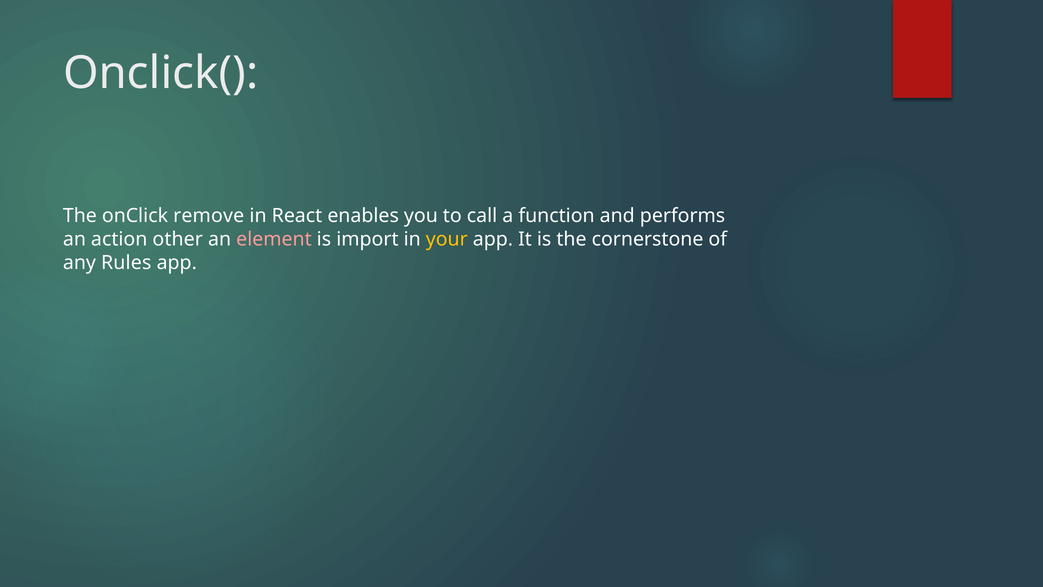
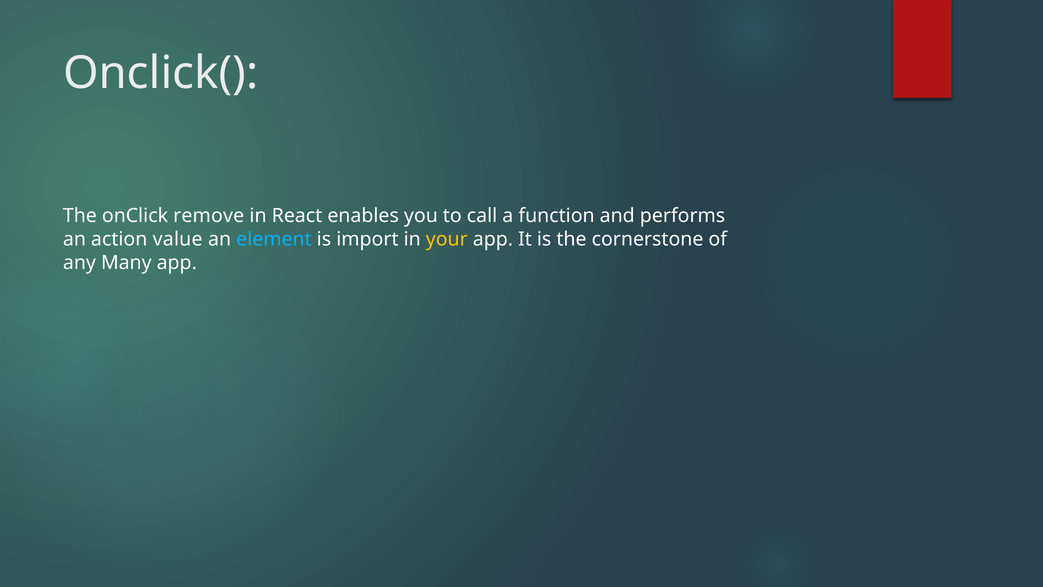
other: other -> value
element colour: pink -> light blue
Rules: Rules -> Many
